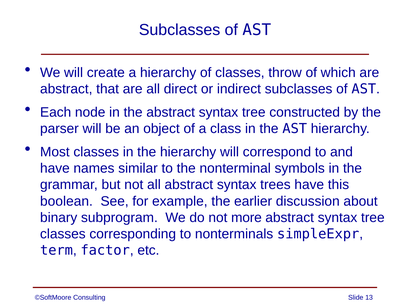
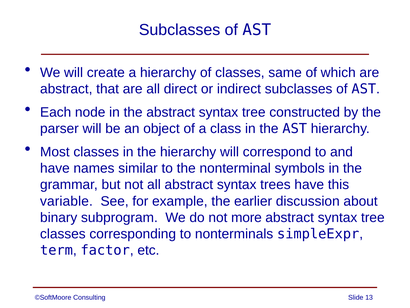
throw: throw -> same
boolean: boolean -> variable
